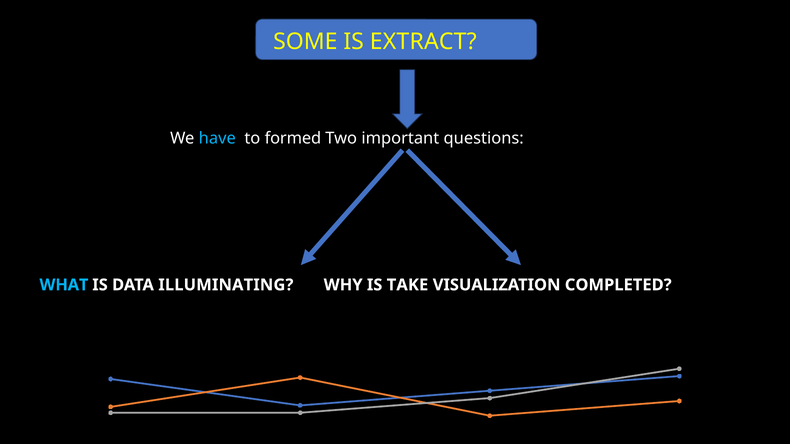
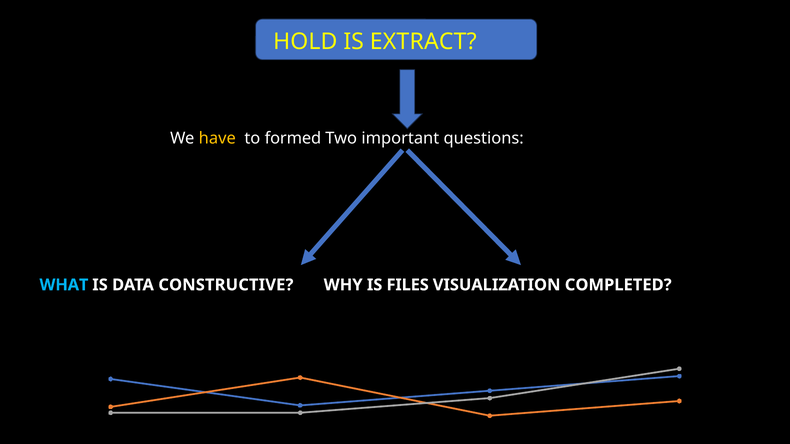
SOME: SOME -> HOLD
have colour: light blue -> yellow
ILLUMINATING: ILLUMINATING -> CONSTRUCTIVE
TAKE: TAKE -> FILES
